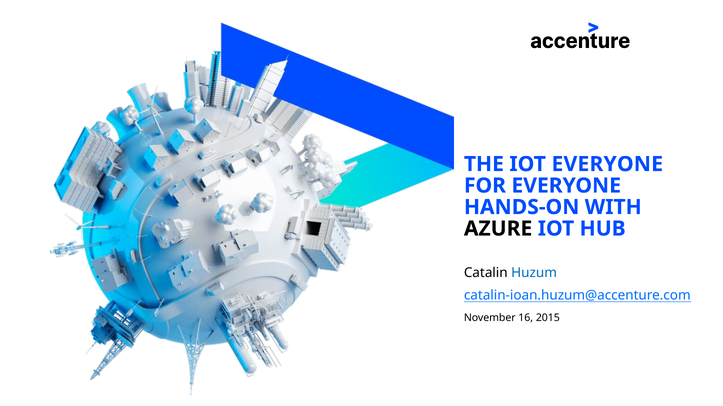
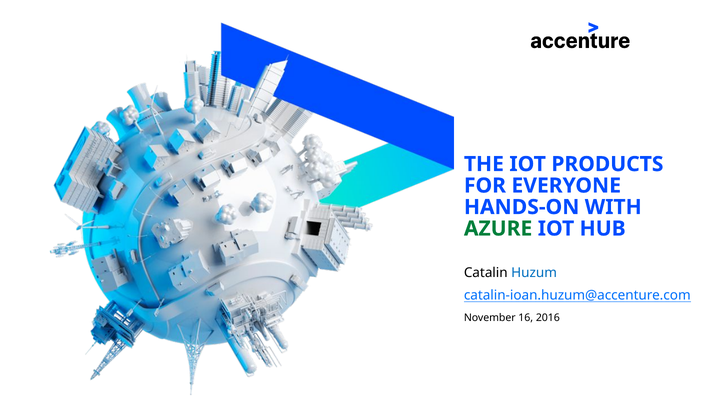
IOT EVERYONE: EVERYONE -> PRODUCTS
AZURE colour: black -> green
2015: 2015 -> 2016
